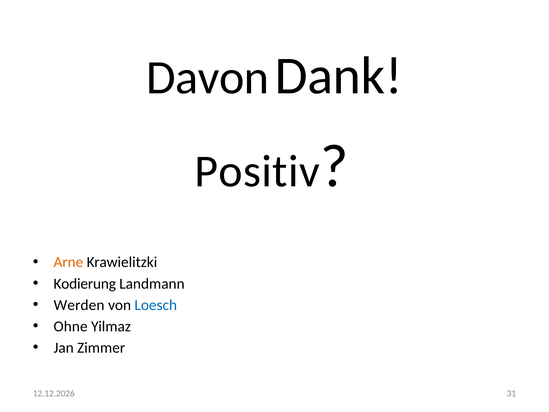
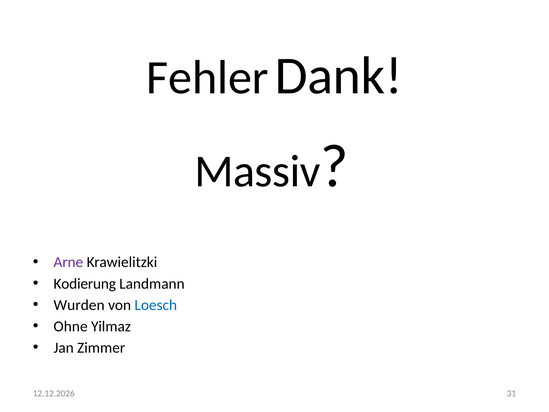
Davon: Davon -> Fehler
Positiv: Positiv -> Massiv
Arne colour: orange -> purple
Werden: Werden -> Wurden
